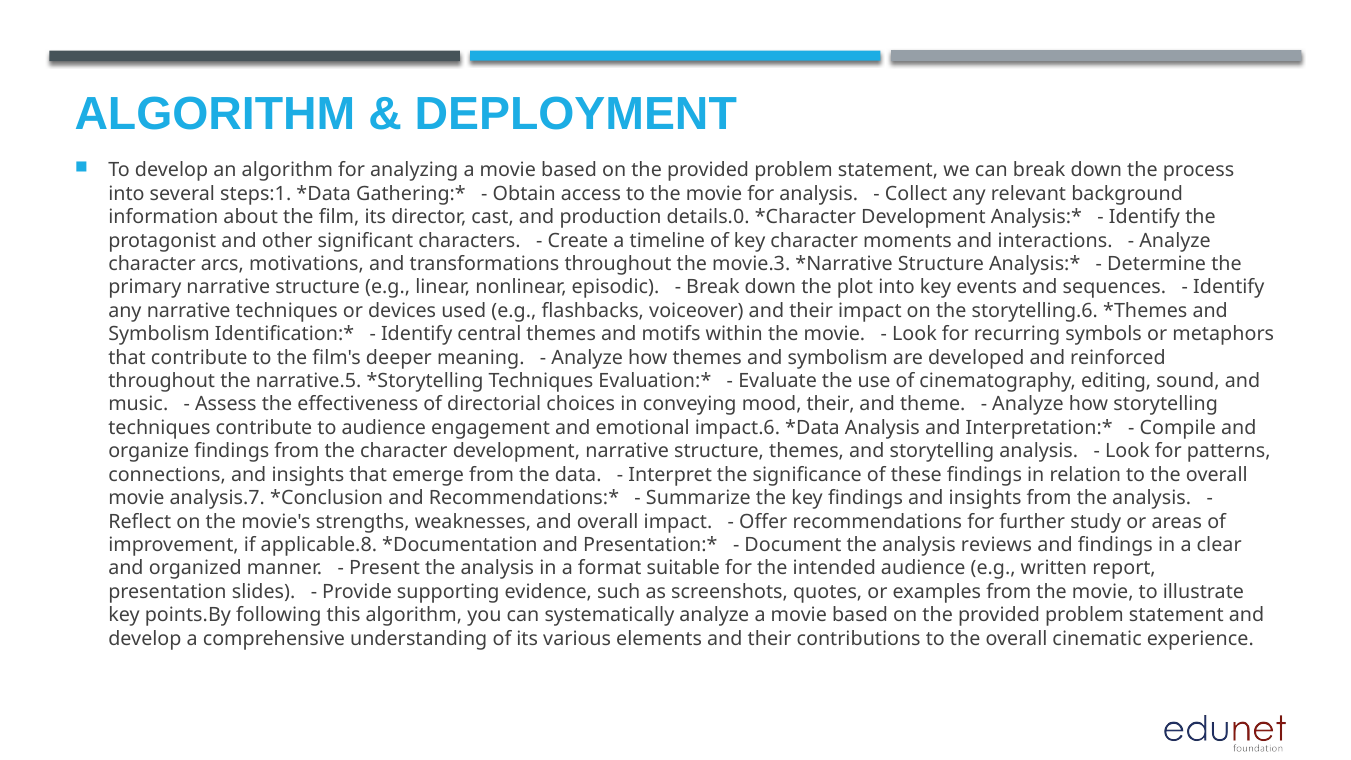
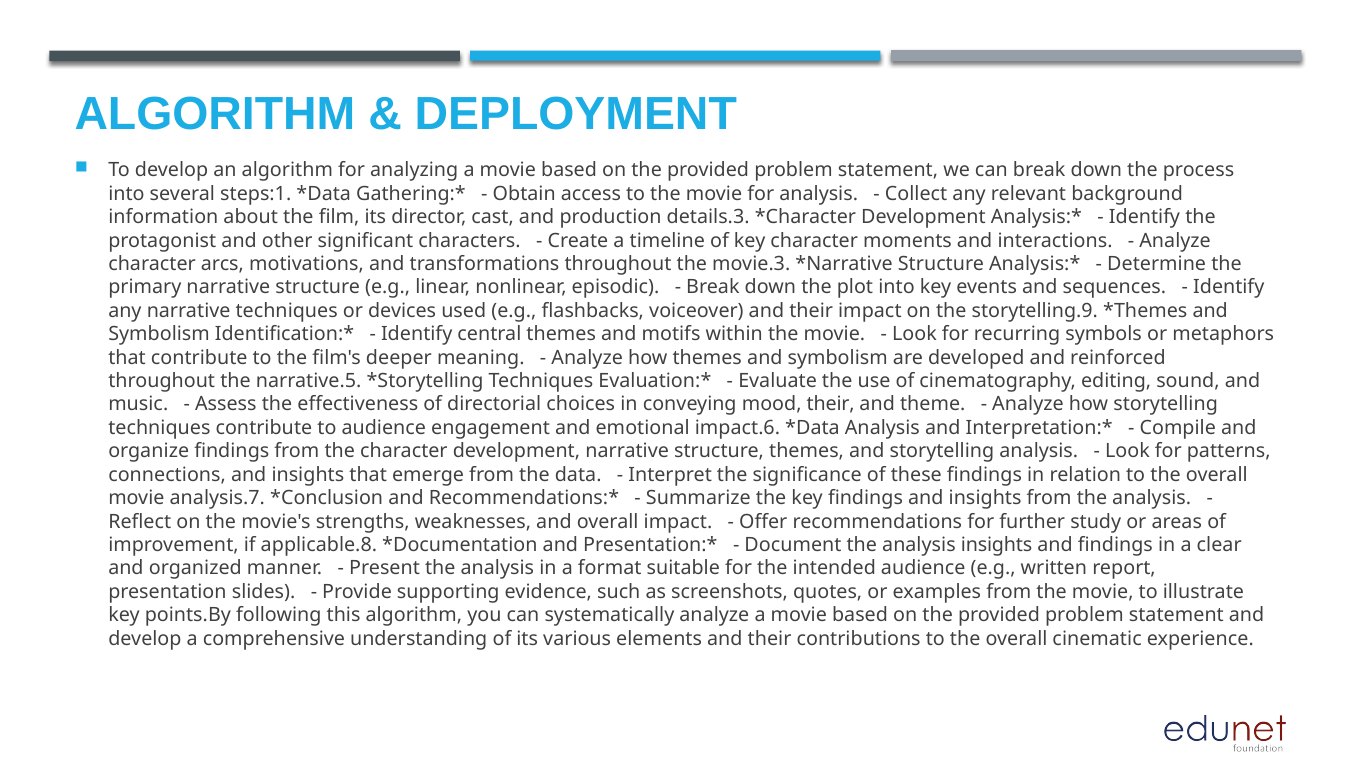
details.0: details.0 -> details.3
storytelling.6: storytelling.6 -> storytelling.9
analysis reviews: reviews -> insights
